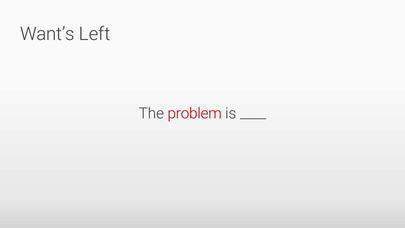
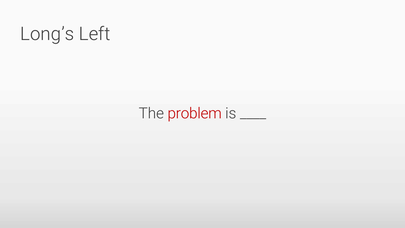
Want’s: Want’s -> Long’s
